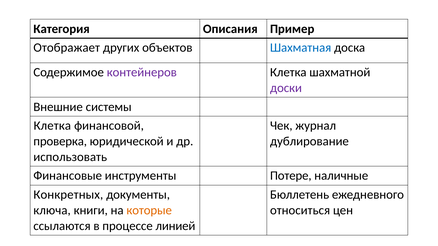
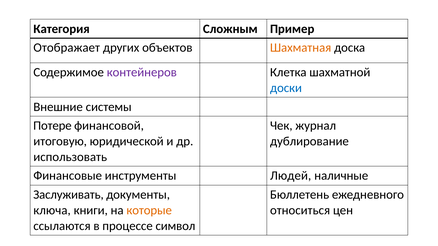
Описания: Описания -> Сложным
Шахматная colour: blue -> orange
доски colour: purple -> blue
Клетка at (52, 126): Клетка -> Потере
проверка: проверка -> итоговую
Потере: Потере -> Людей
Конкретных: Конкретных -> Заслуживать
линией: линией -> символ
